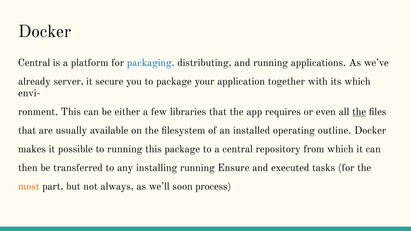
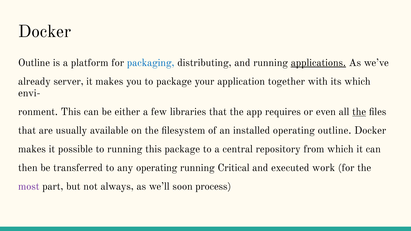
Central at (34, 63): Central -> Outline
applications underline: none -> present
it secure: secure -> makes
any installing: installing -> operating
Ensure: Ensure -> Critical
tasks: tasks -> work
most colour: orange -> purple
